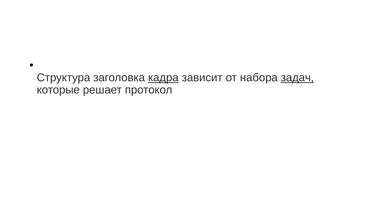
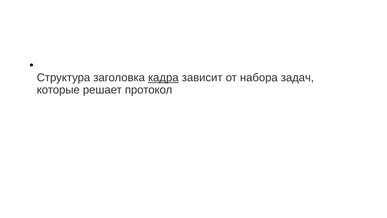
задач underline: present -> none
